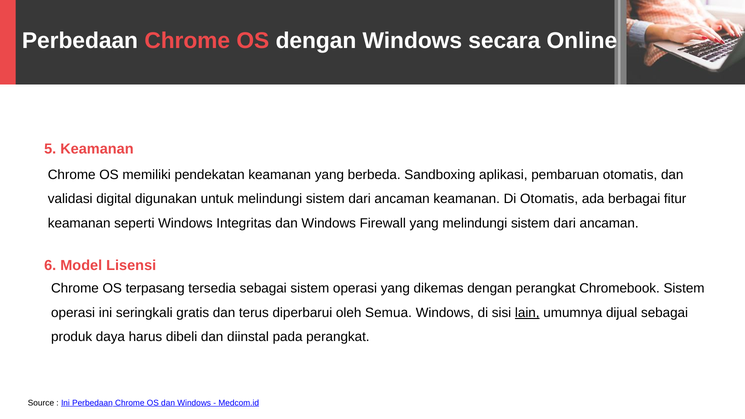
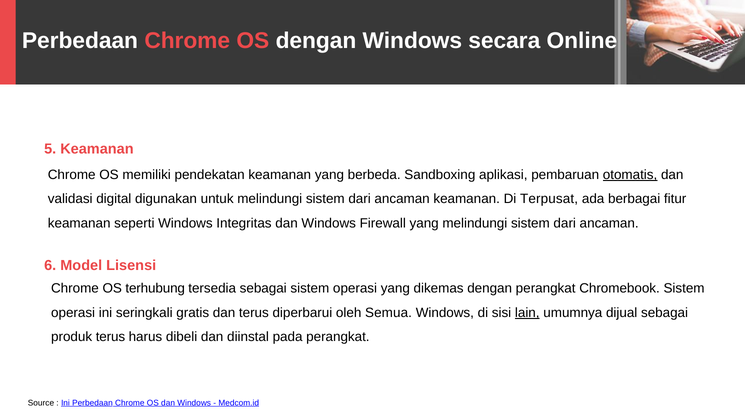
otomatis at (630, 175) underline: none -> present
Di Otomatis: Otomatis -> Terpusat
terpasang: terpasang -> terhubung
produk daya: daya -> terus
